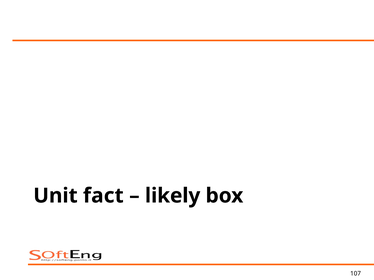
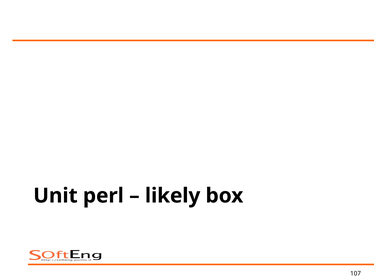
fact: fact -> perl
